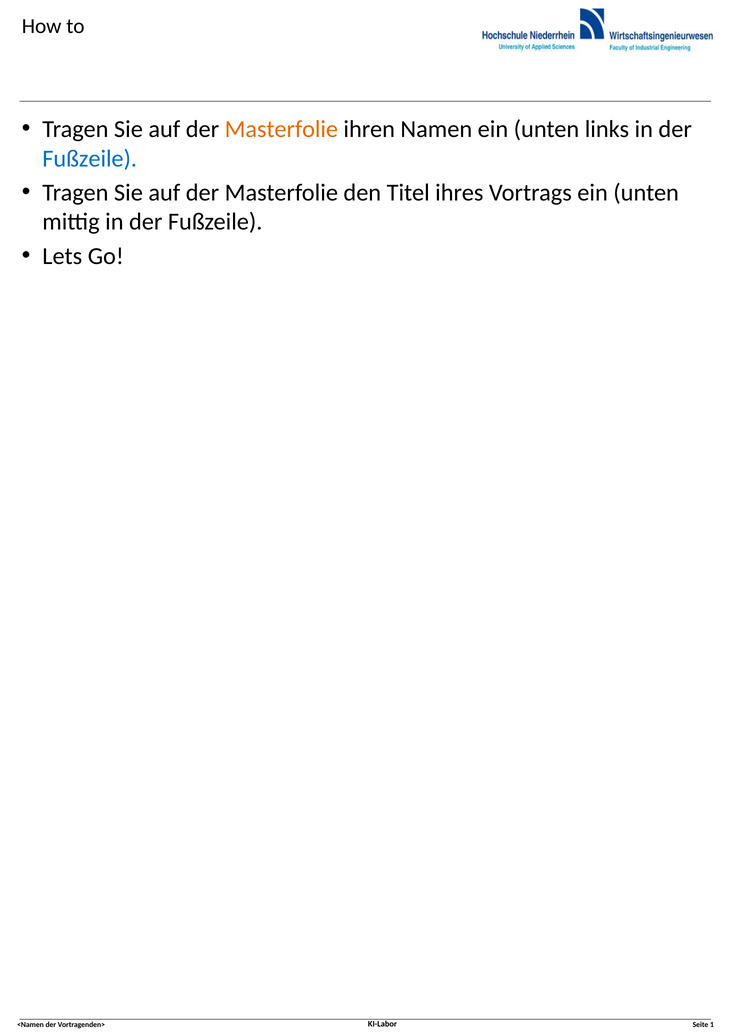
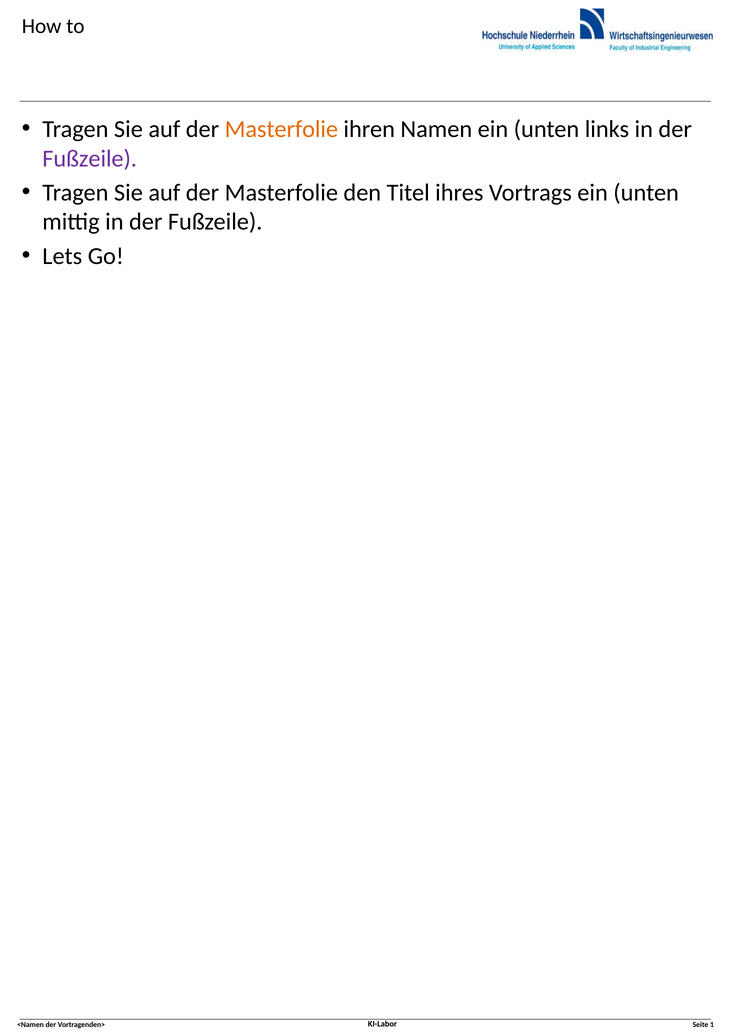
Fußzeile at (90, 158) colour: blue -> purple
